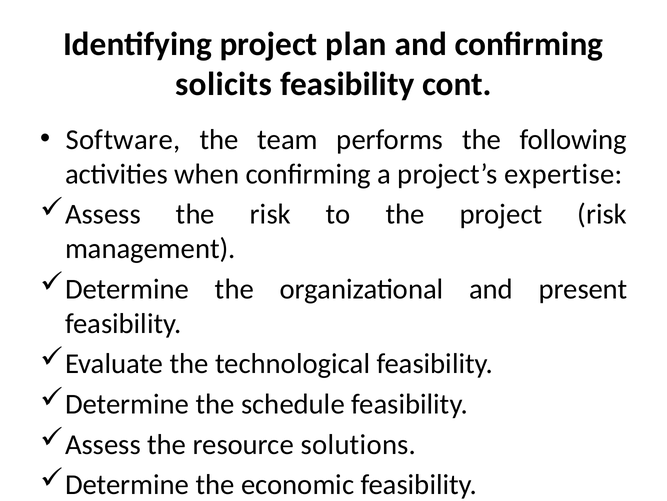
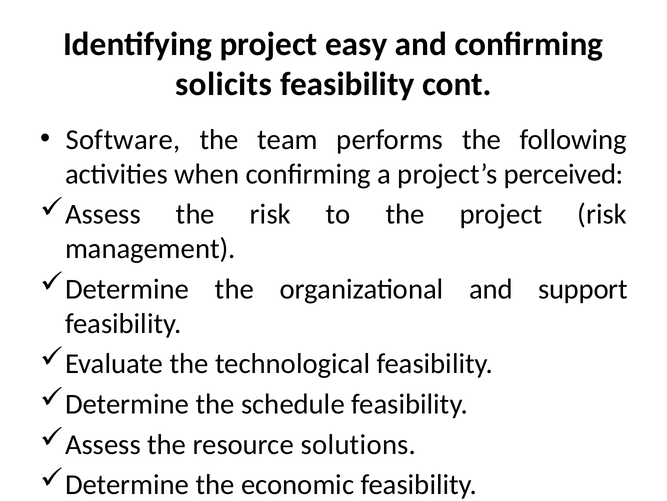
plan: plan -> easy
expertise: expertise -> perceived
present: present -> support
